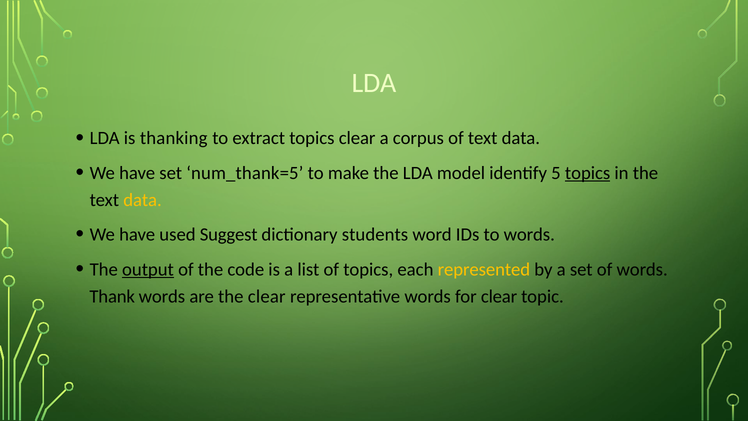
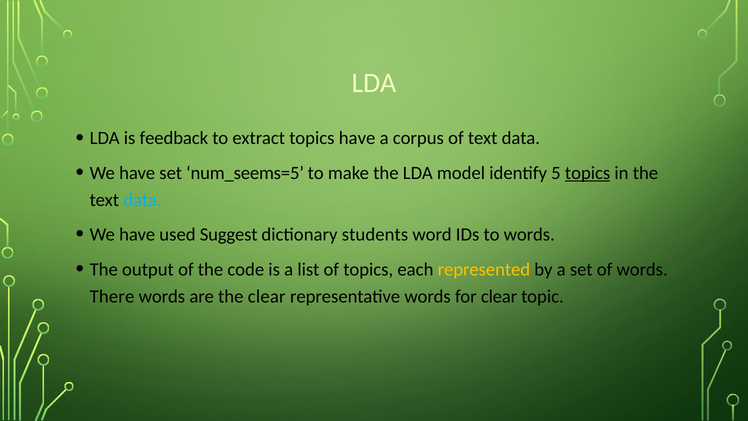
thanking: thanking -> feedback
topics clear: clear -> have
num_thank=5: num_thank=5 -> num_seems=5
data at (143, 200) colour: yellow -> light blue
output underline: present -> none
Thank: Thank -> There
